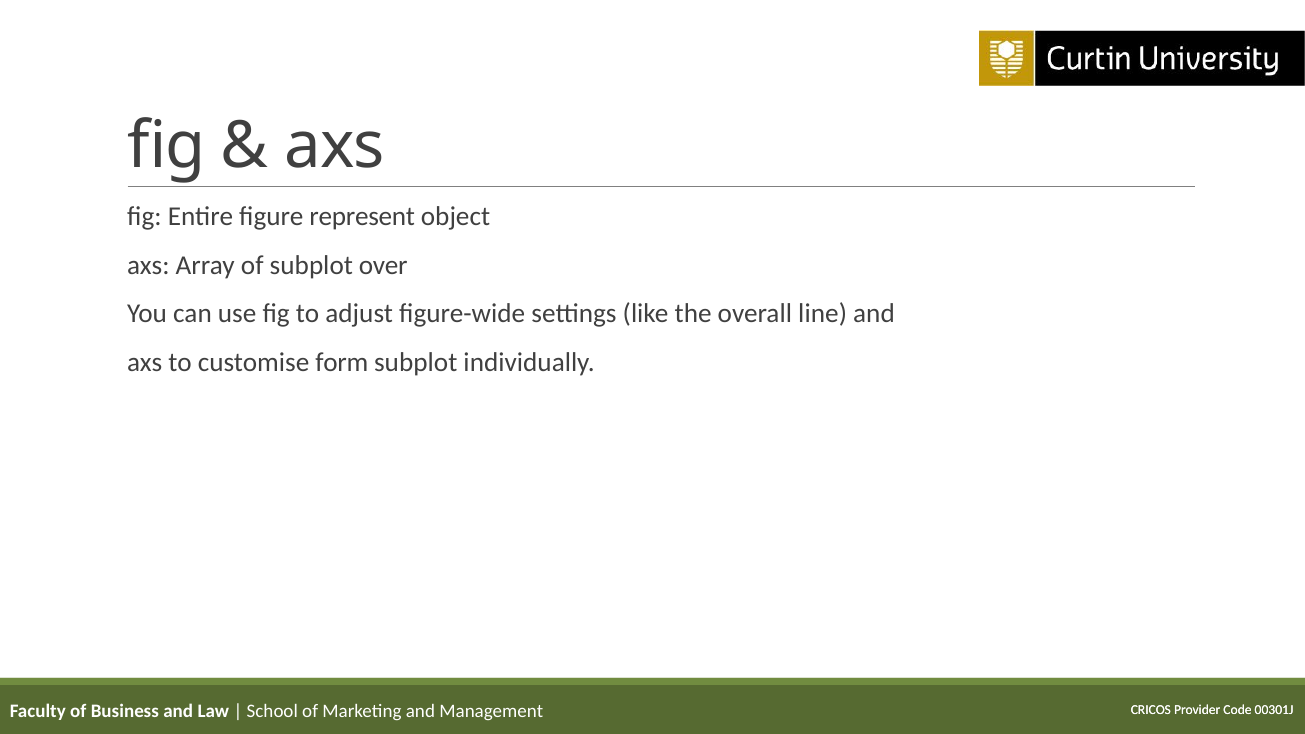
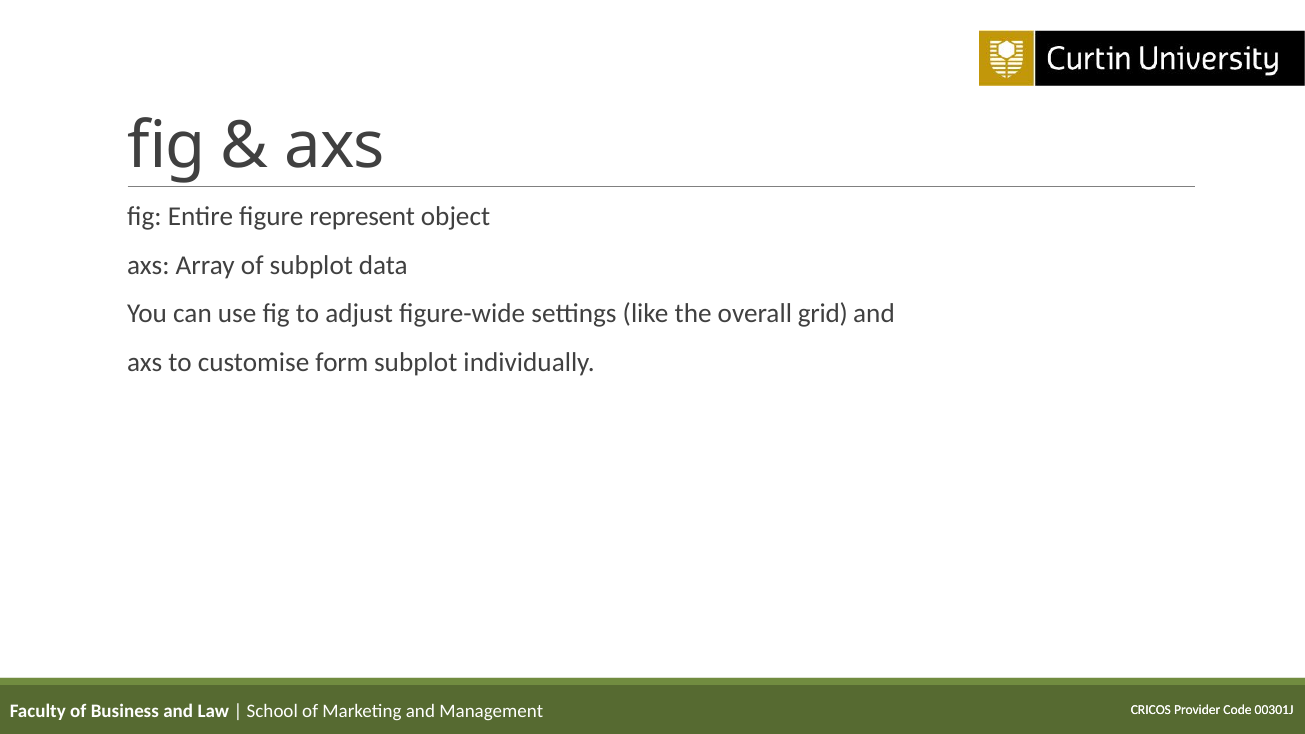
over: over -> data
line: line -> grid
